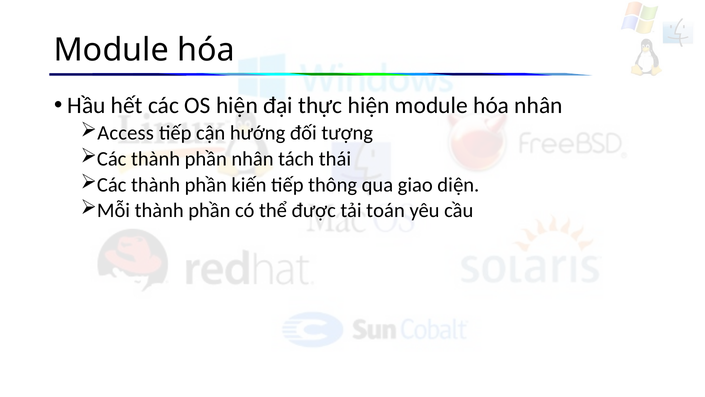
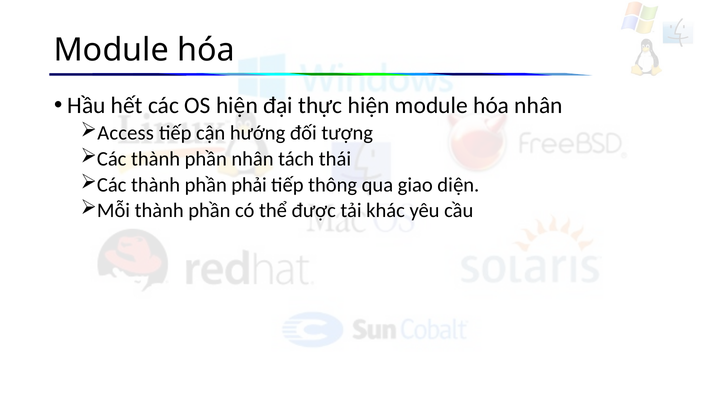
kiến: kiến -> phải
toán: toán -> khác
